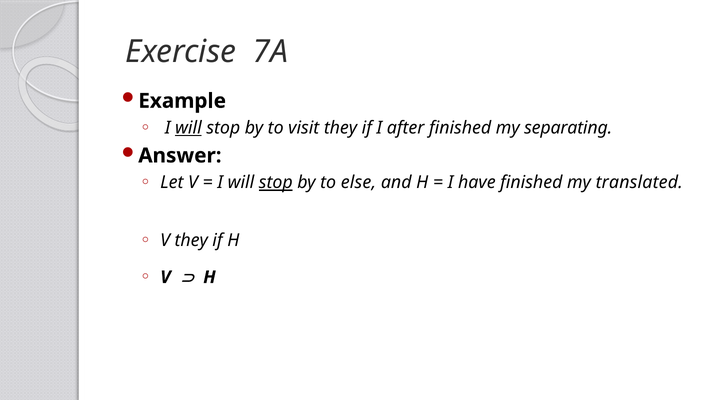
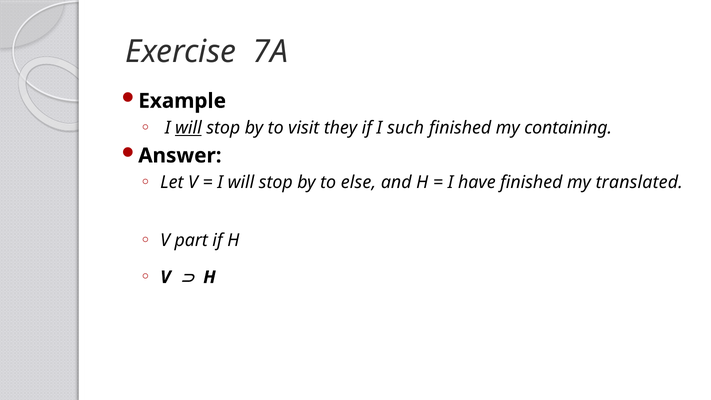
after: after -> such
separating: separating -> containing
stop at (276, 183) underline: present -> none
V they: they -> part
